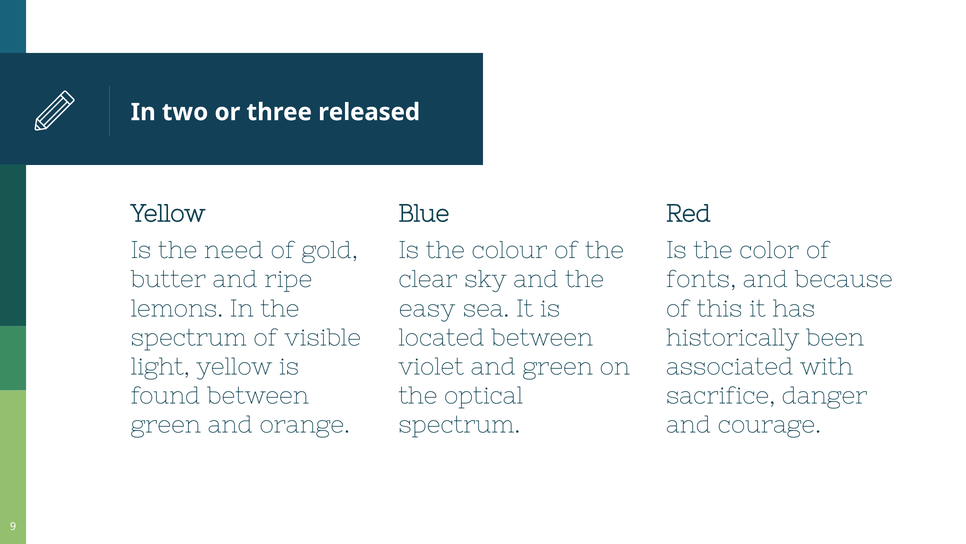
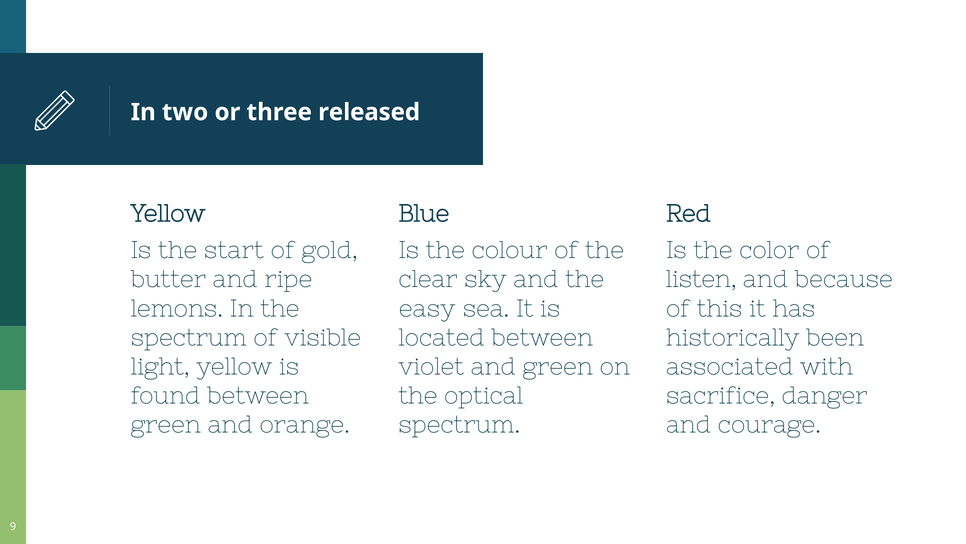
need: need -> start
fonts: fonts -> listen
